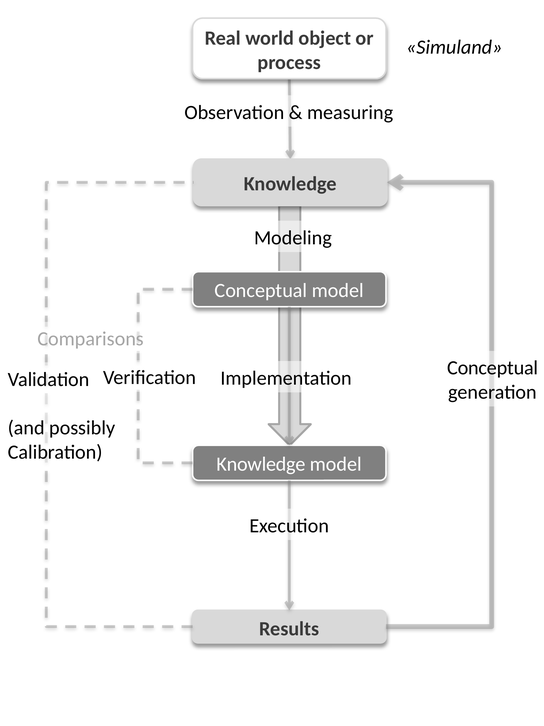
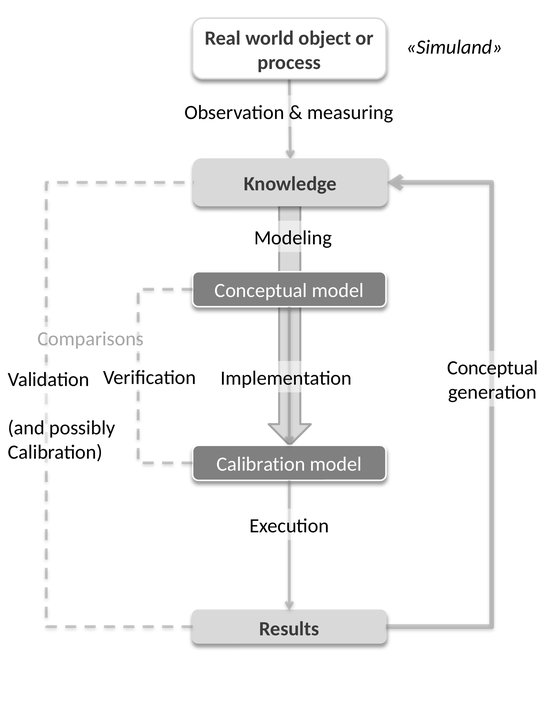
Knowledge at (261, 464): Knowledge -> Calibration
